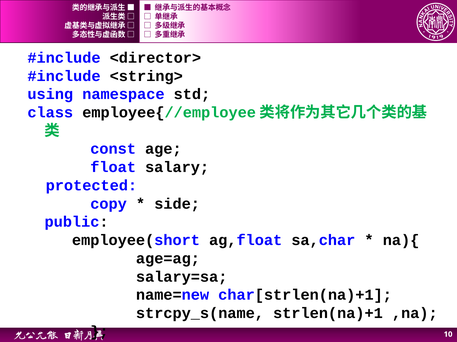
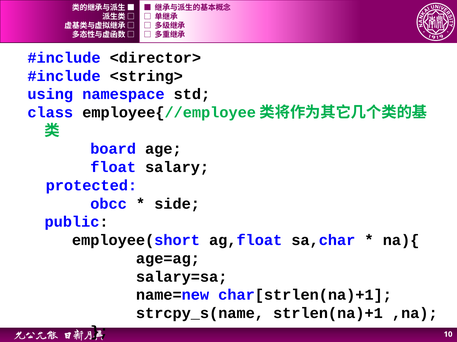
const: const -> board
copy: copy -> obcc
